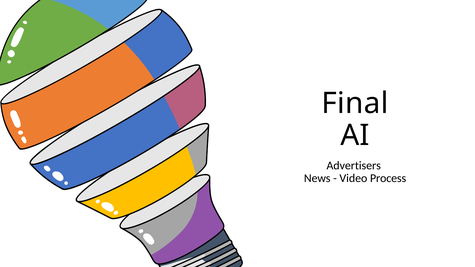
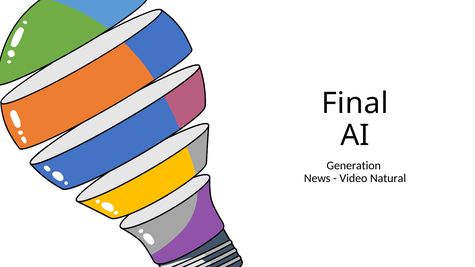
Advertisers: Advertisers -> Generation
Process: Process -> Natural
